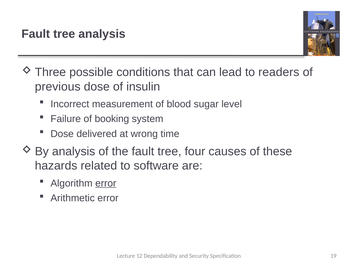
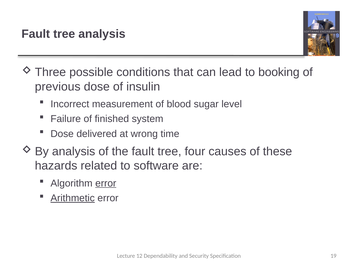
readers: readers -> booking
booking: booking -> finished
Arithmetic underline: none -> present
